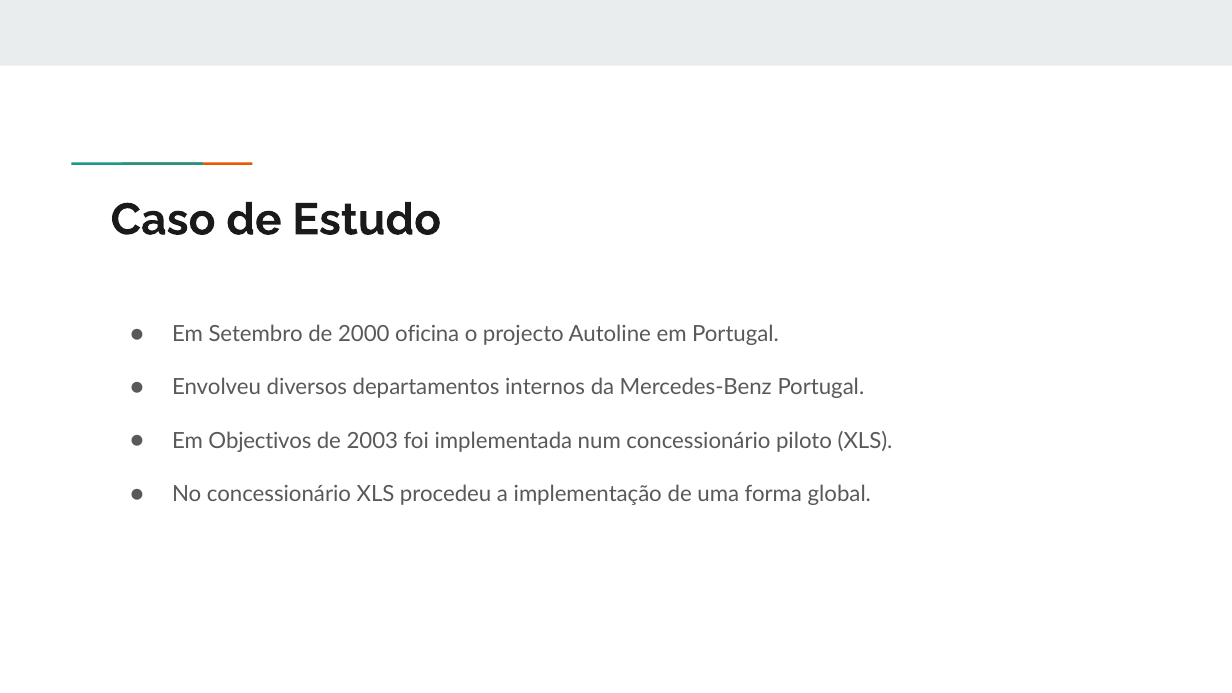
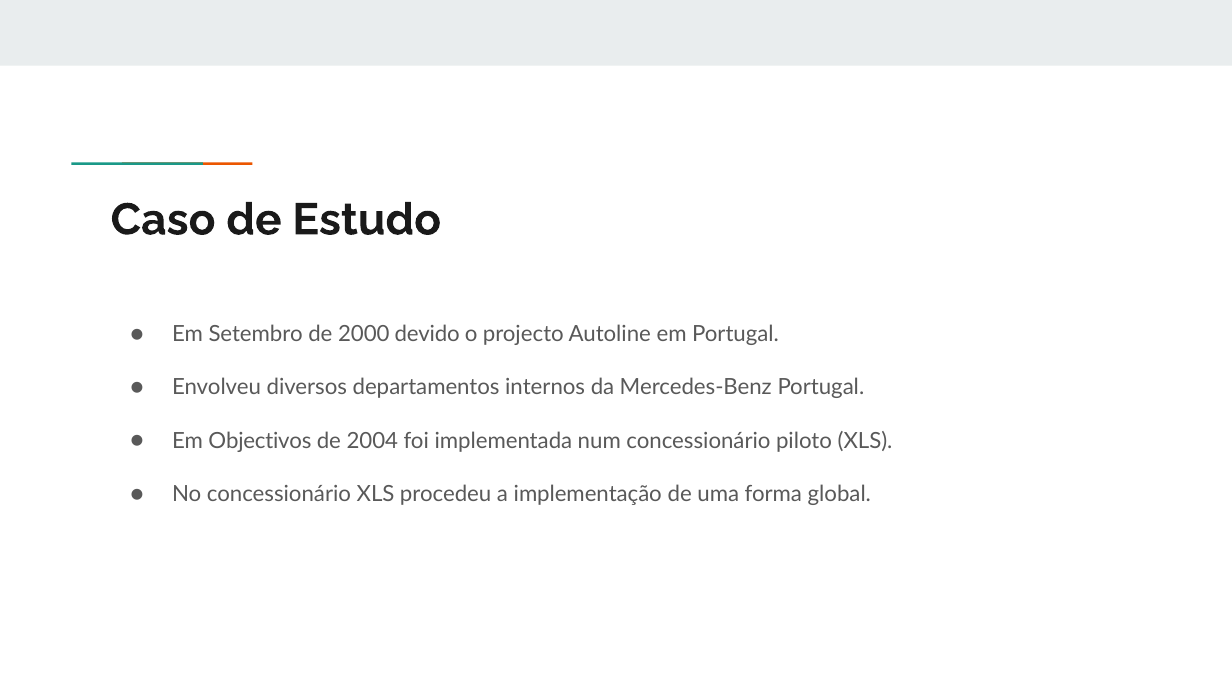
oficina: oficina -> devido
2003: 2003 -> 2004
